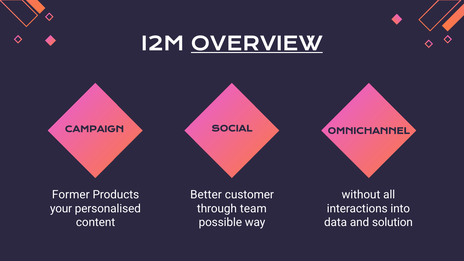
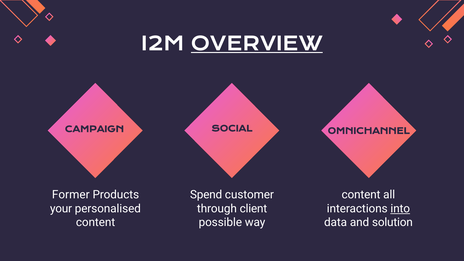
Better: Better -> Spend
without at (361, 195): without -> content
team: team -> client
into underline: none -> present
